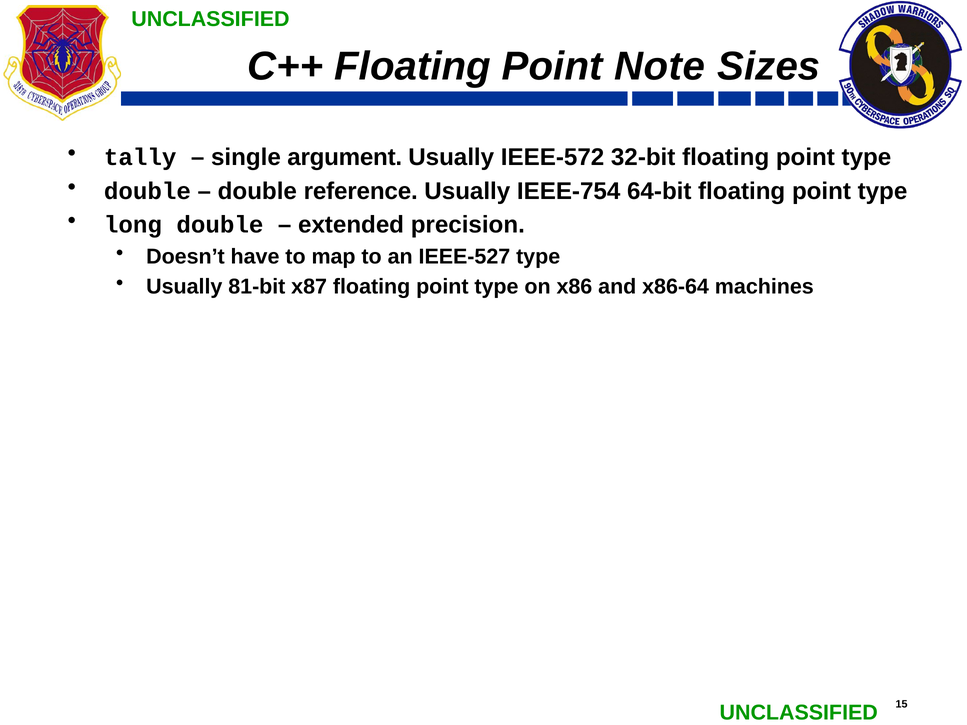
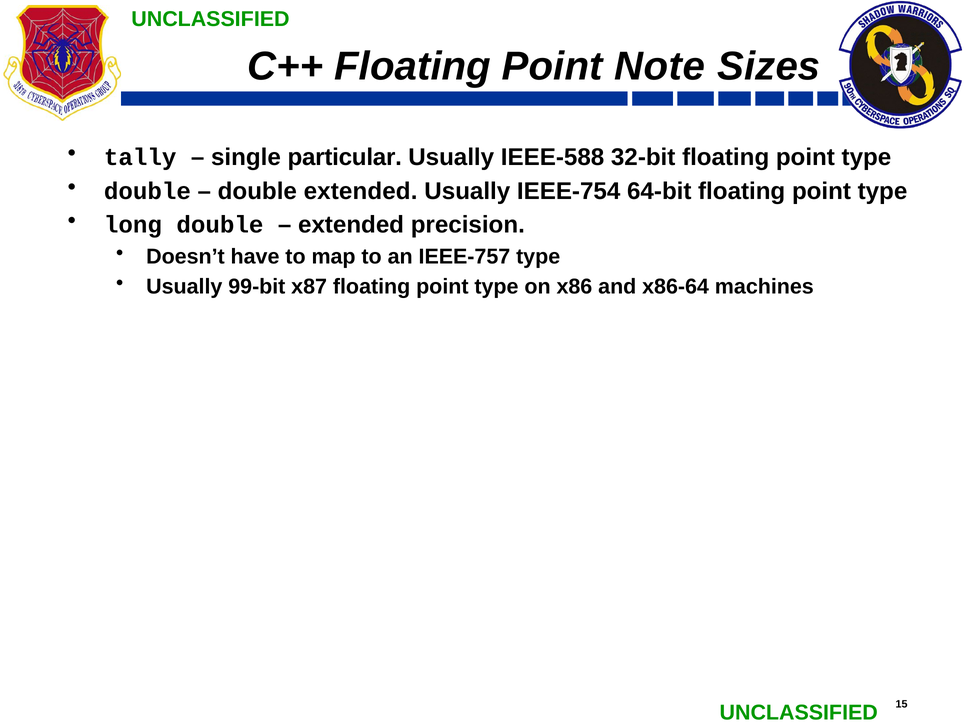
argument: argument -> particular
IEEE-572: IEEE-572 -> IEEE-588
double reference: reference -> extended
IEEE-527: IEEE-527 -> IEEE-757
81-bit: 81-bit -> 99-bit
